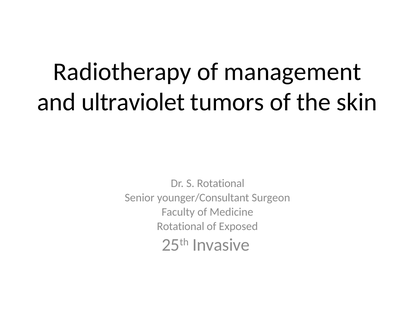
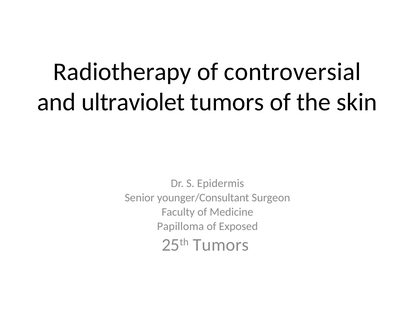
management: management -> controversial
S Rotational: Rotational -> Epidermis
Rotational at (181, 226): Rotational -> Papilloma
25th Invasive: Invasive -> Tumors
